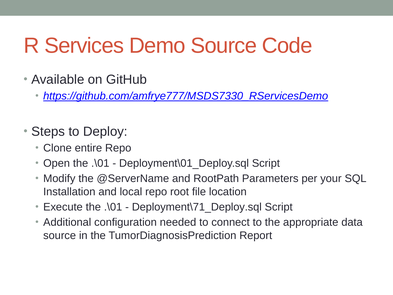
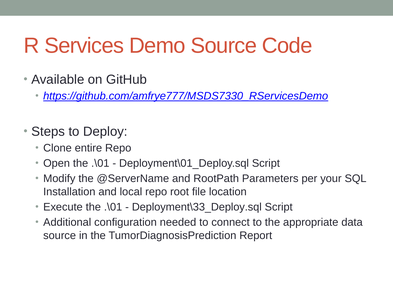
Deployment\71_Deploy.sql: Deployment\71_Deploy.sql -> Deployment\33_Deploy.sql
